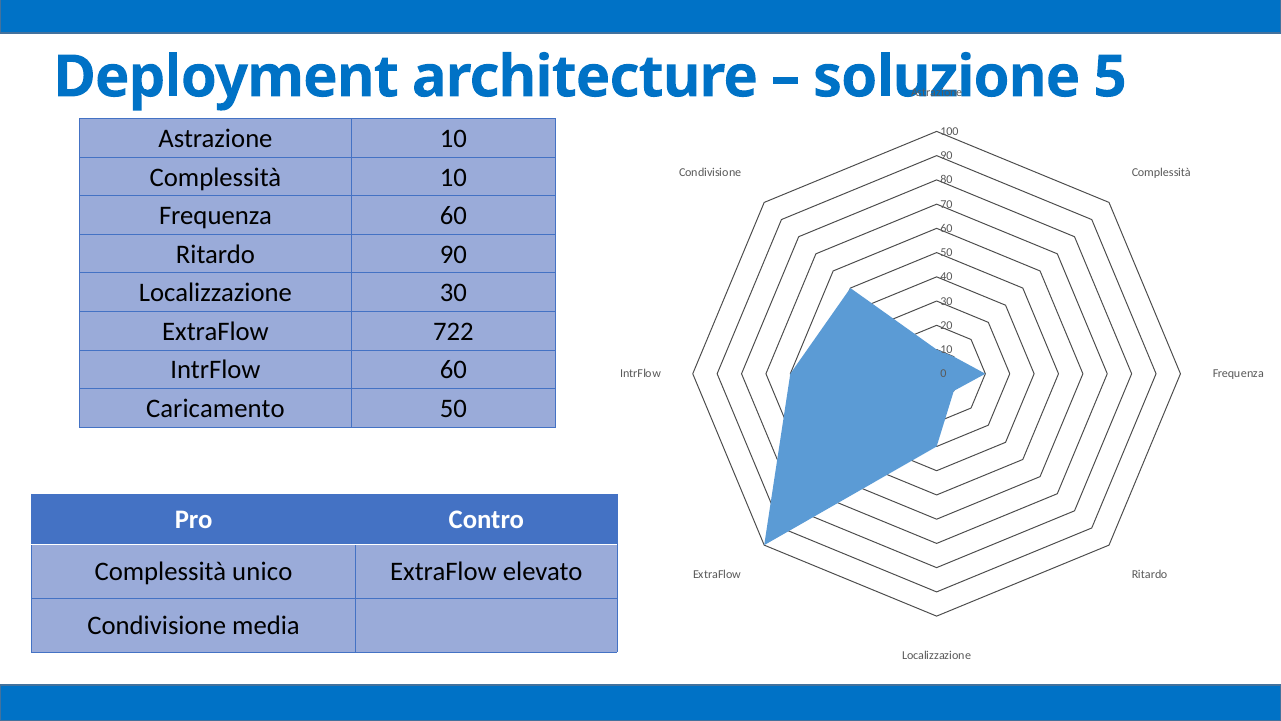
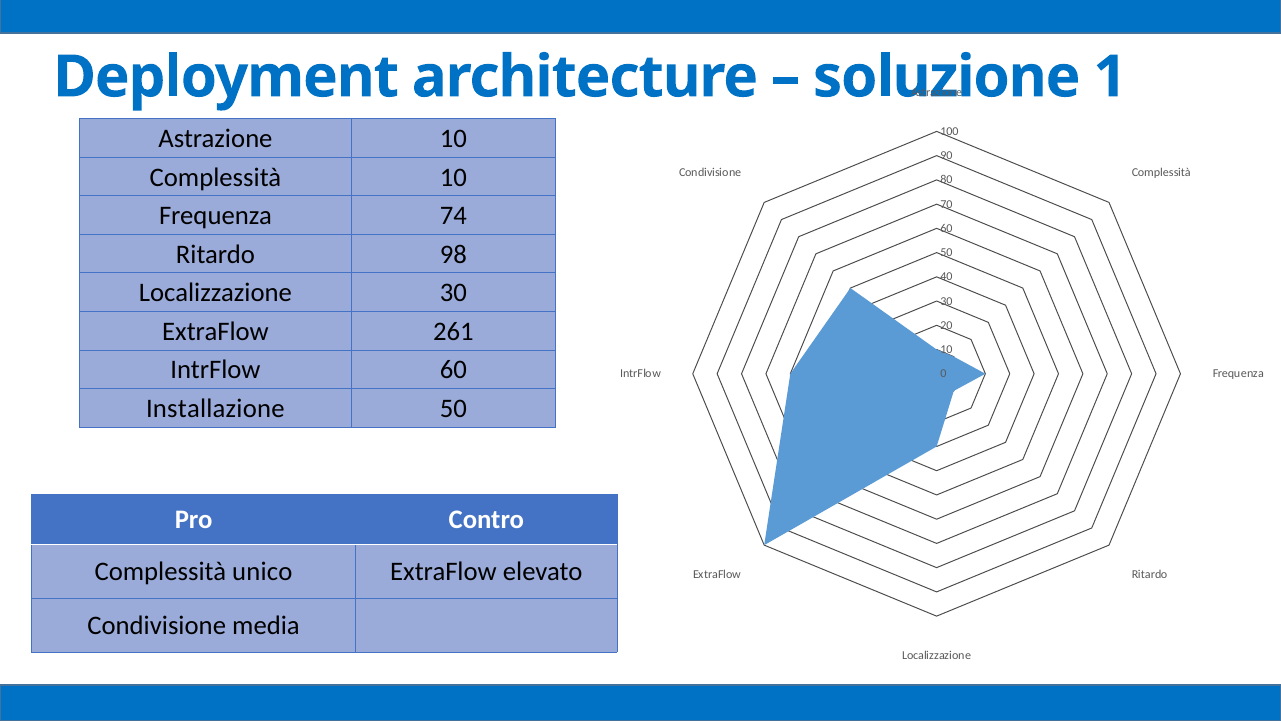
5: 5 -> 1
Frequenza 60: 60 -> 74
Ritardo 90: 90 -> 98
722: 722 -> 261
Caricamento: Caricamento -> Installazione
